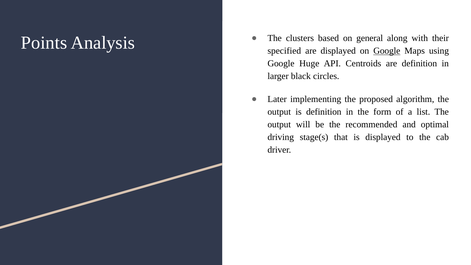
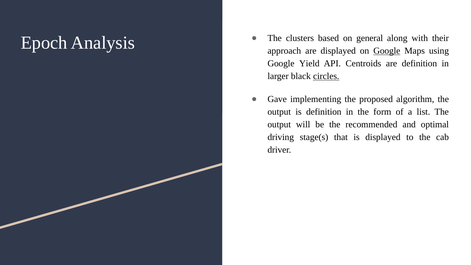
Points: Points -> Epoch
specified: specified -> approach
Huge: Huge -> Yield
circles underline: none -> present
Later: Later -> Gave
